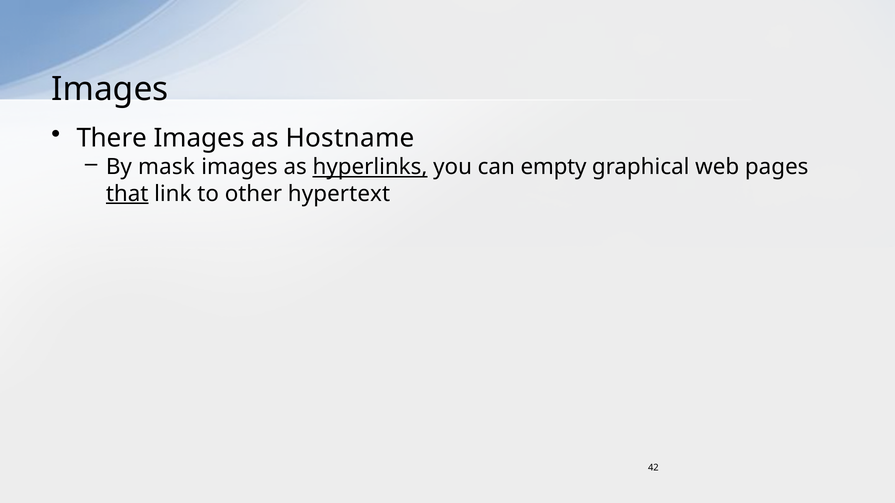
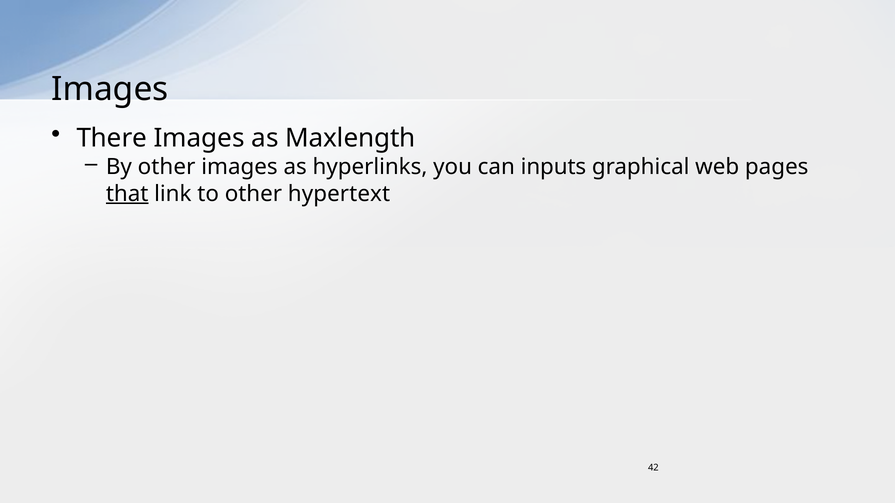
Hostname: Hostname -> Maxlength
By mask: mask -> other
hyperlinks underline: present -> none
empty: empty -> inputs
